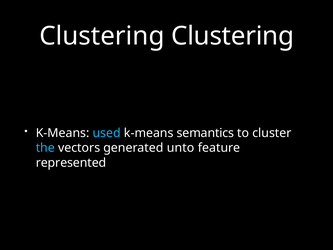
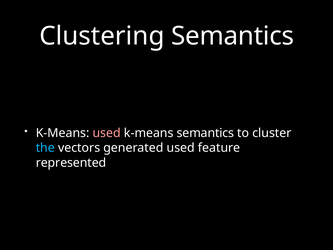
Clustering Clustering: Clustering -> Semantics
used at (107, 133) colour: light blue -> pink
generated unto: unto -> used
